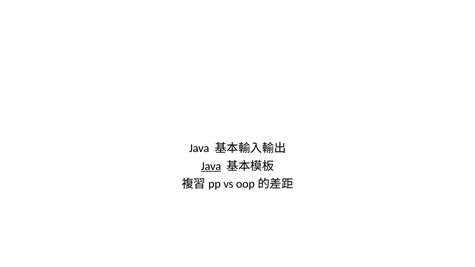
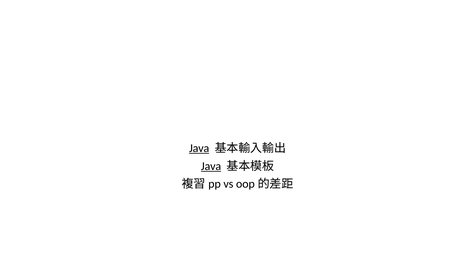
Java at (199, 148) underline: none -> present
